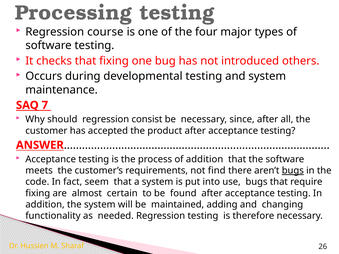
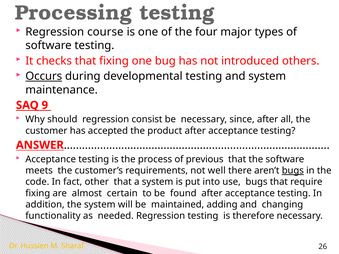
Occurs underline: none -> present
7: 7 -> 9
of addition: addition -> previous
find: find -> well
seem: seem -> other
